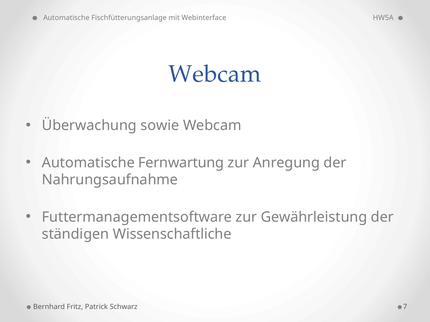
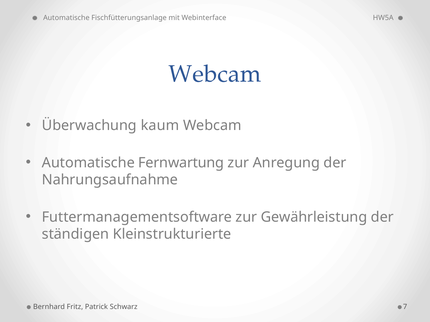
sowie: sowie -> kaum
Wissenschaftliche: Wissenschaftliche -> Kleinstrukturierte
